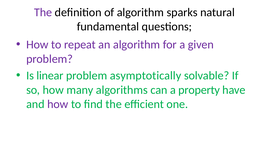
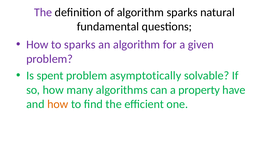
to repeat: repeat -> sparks
linear: linear -> spent
how at (58, 104) colour: purple -> orange
